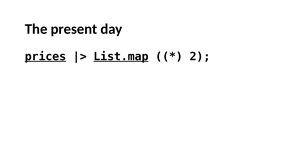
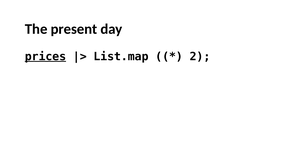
List.map underline: present -> none
